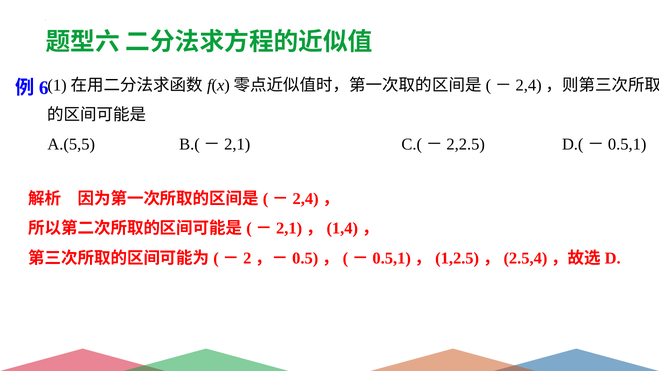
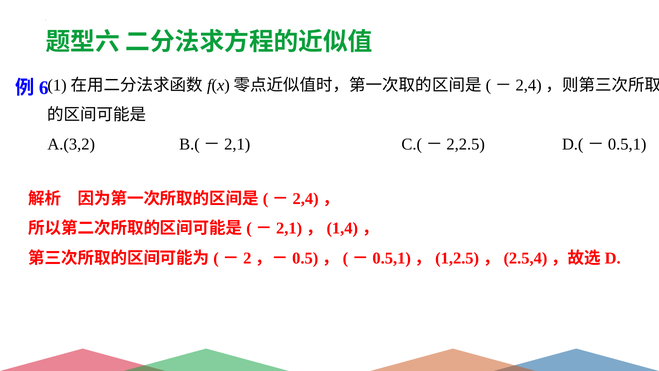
A.(5,5: A.(5,5 -> A.(3,2
